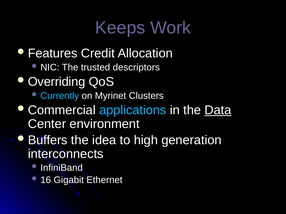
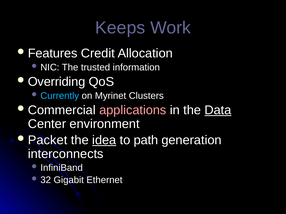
descriptors: descriptors -> information
applications colour: light blue -> pink
Buffers: Buffers -> Packet
idea underline: none -> present
high: high -> path
16: 16 -> 32
